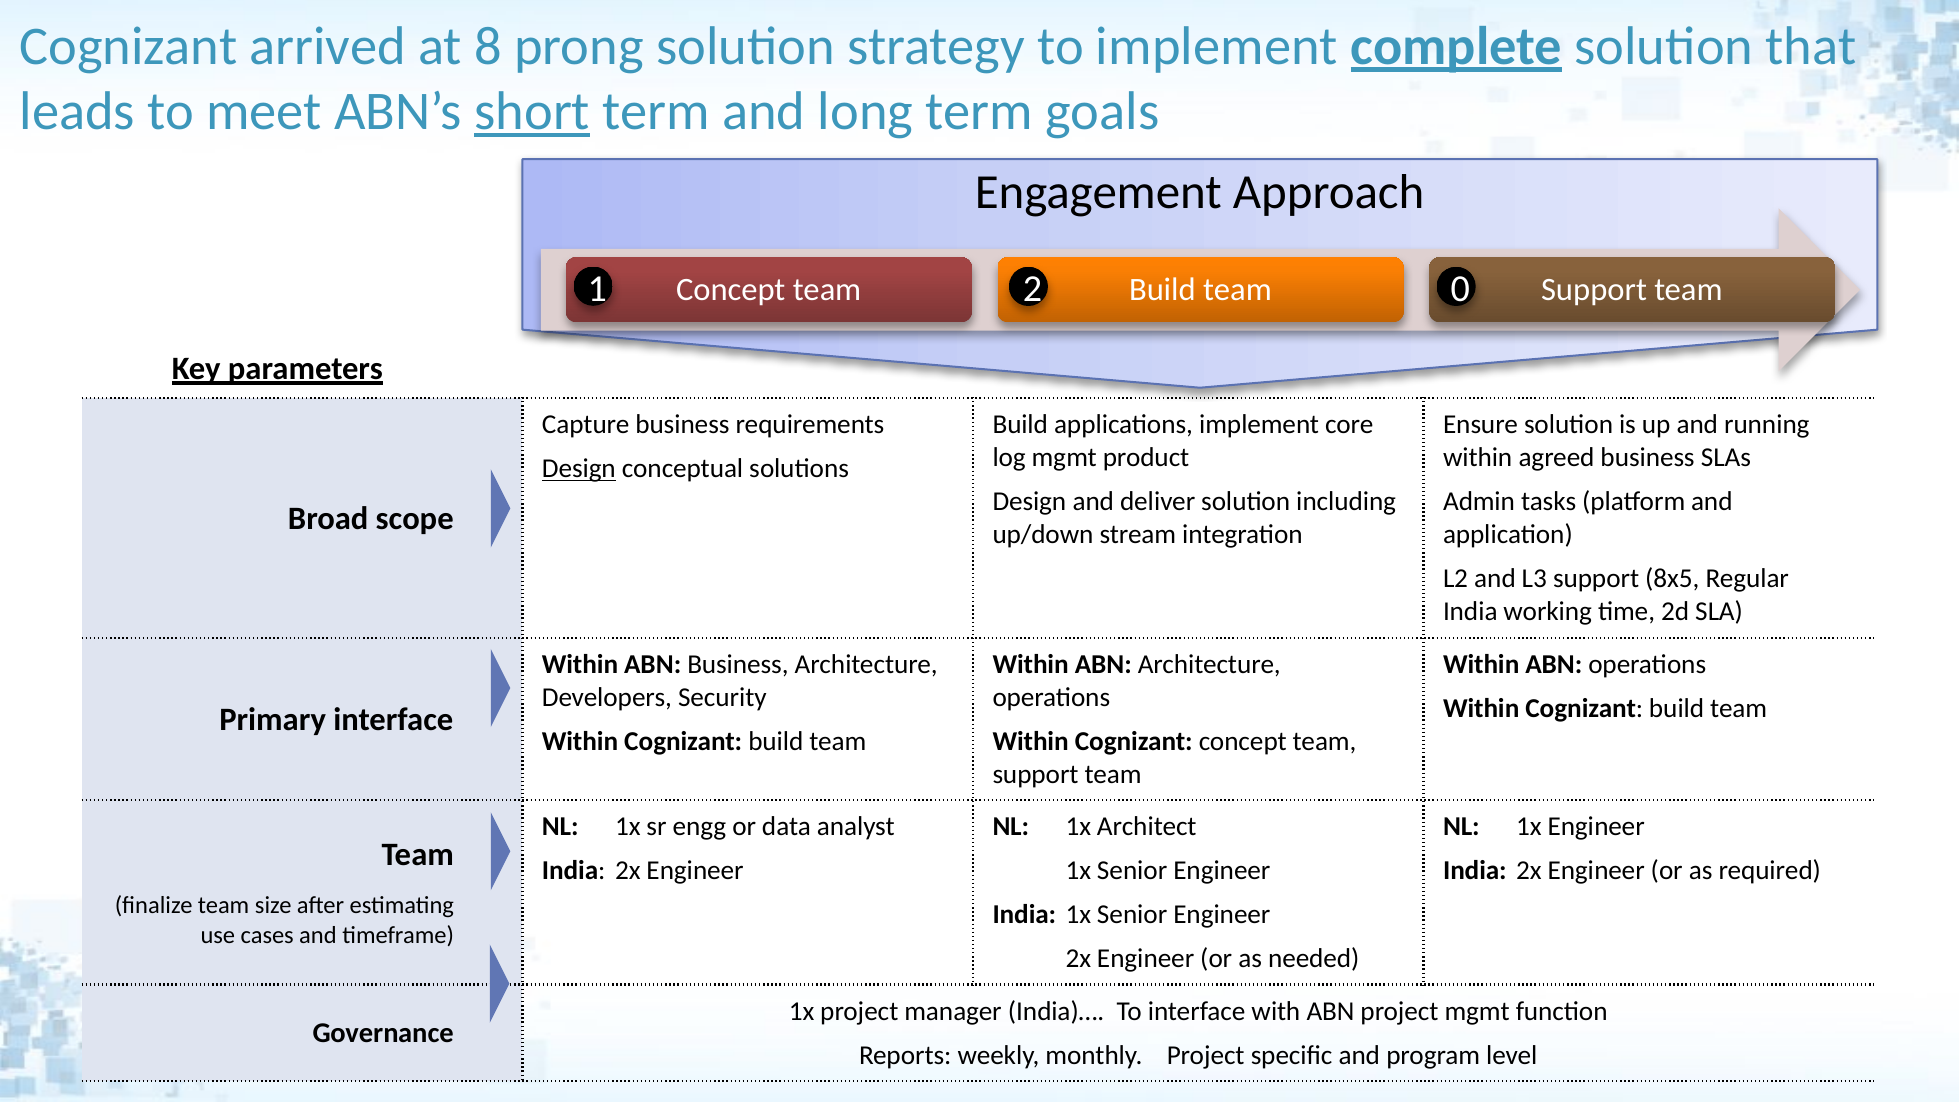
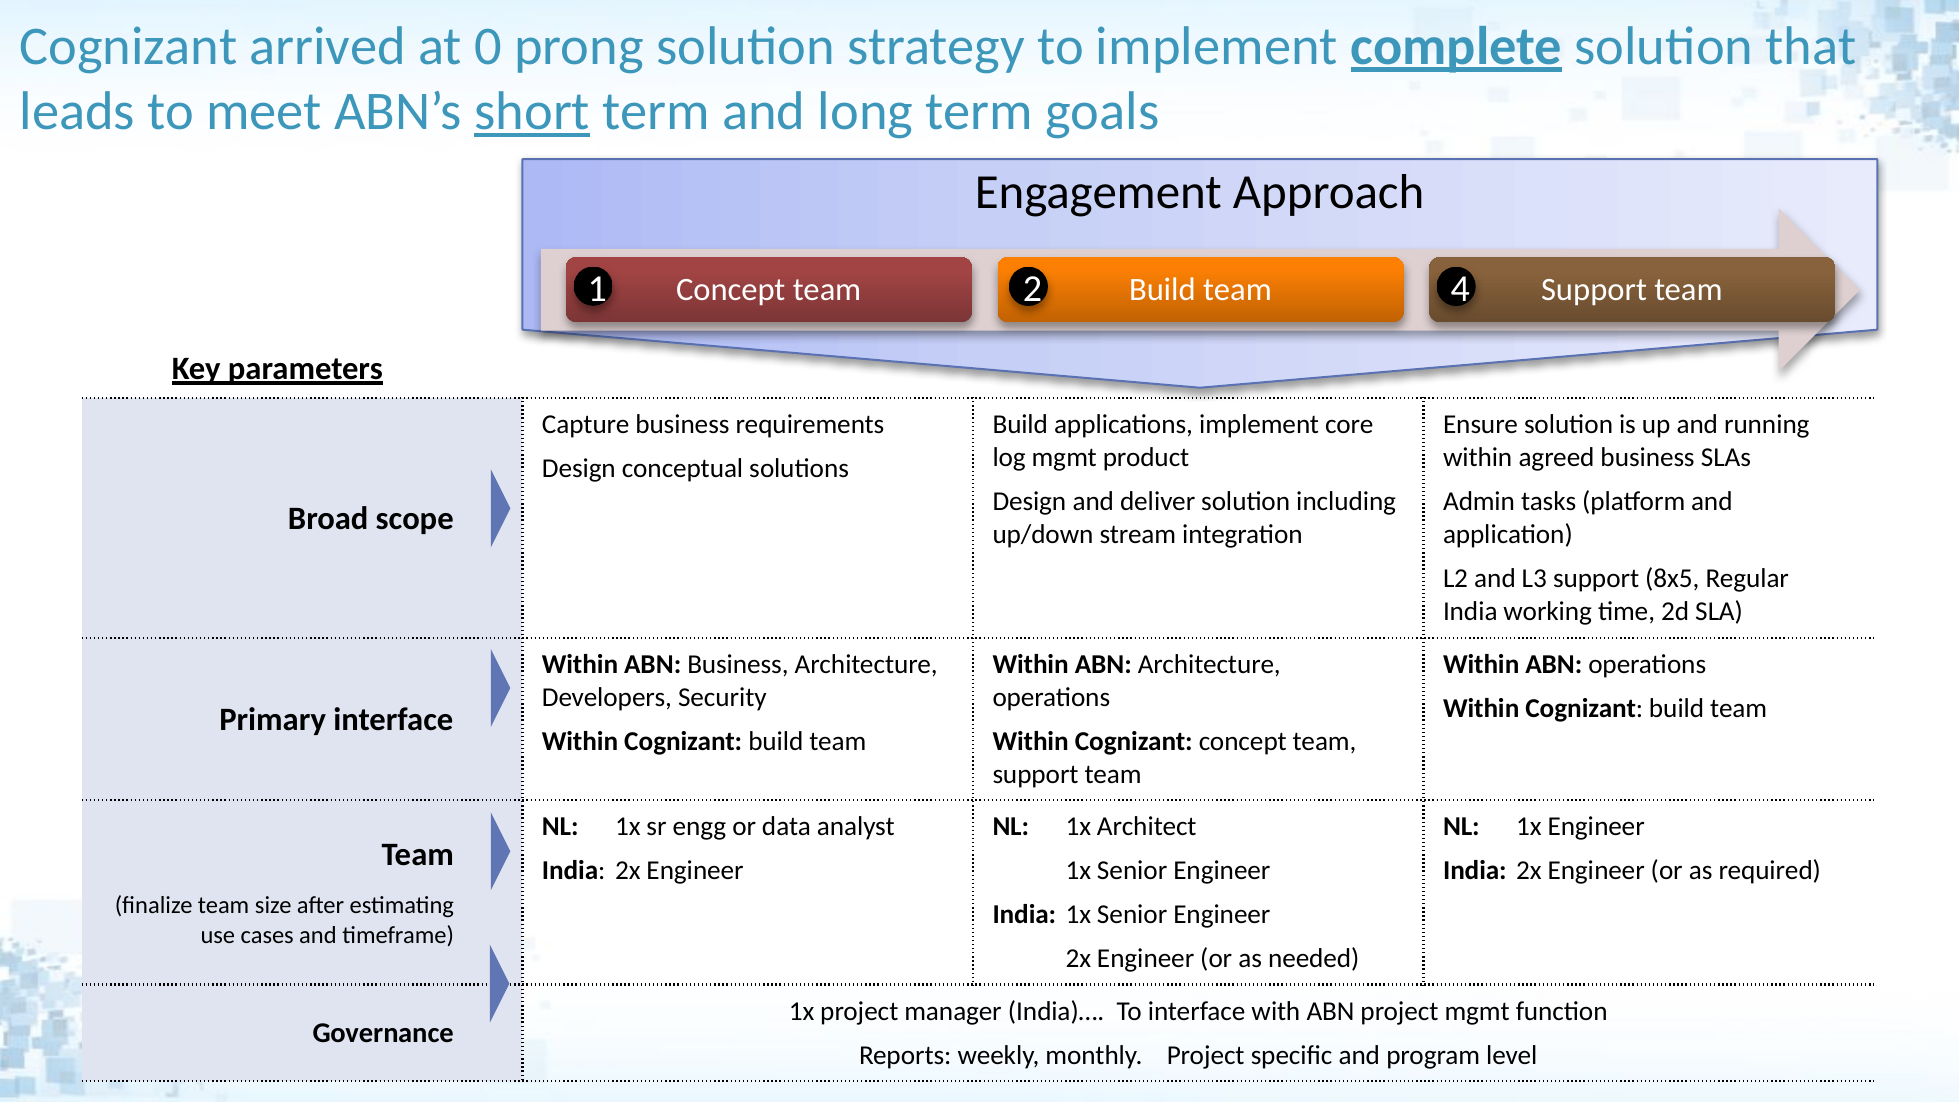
8: 8 -> 0
0: 0 -> 4
Design at (579, 469) underline: present -> none
